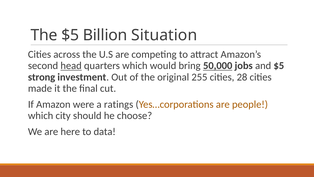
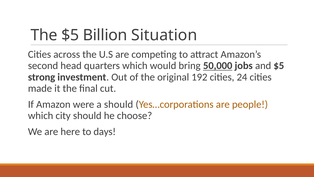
head underline: present -> none
255: 255 -> 192
28: 28 -> 24
a ratings: ratings -> should
data: data -> days
